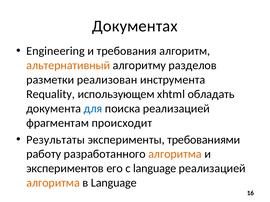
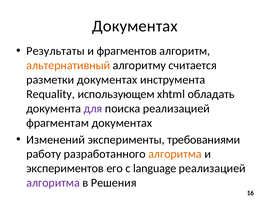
Engineering: Engineering -> Результаты
требования: требования -> фрагментов
разделов: разделов -> считается
разметки реализован: реализован -> документах
для colour: blue -> purple
фрагментам происходит: происходит -> документах
Результаты: Результаты -> Изменений
алгоритма at (53, 183) colour: orange -> purple
в Language: Language -> Решения
